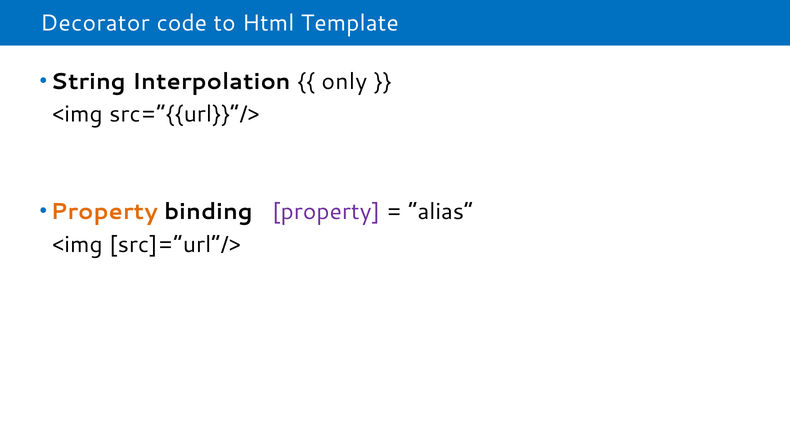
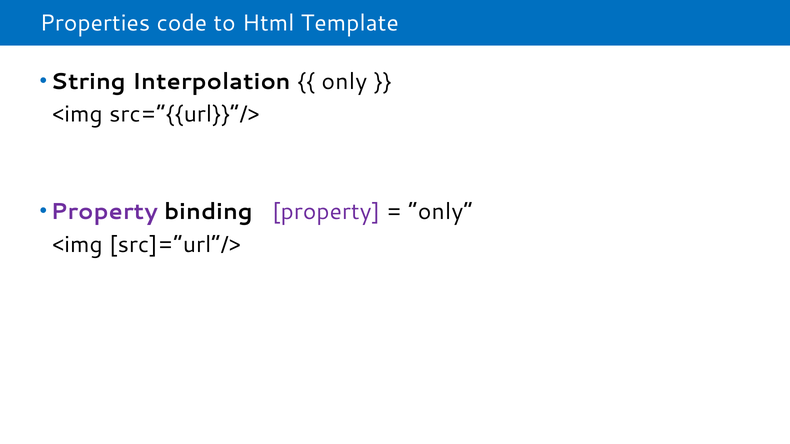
Decorator: Decorator -> Properties
Property at (105, 212) colour: orange -> purple
alias at (441, 212): alias -> only
